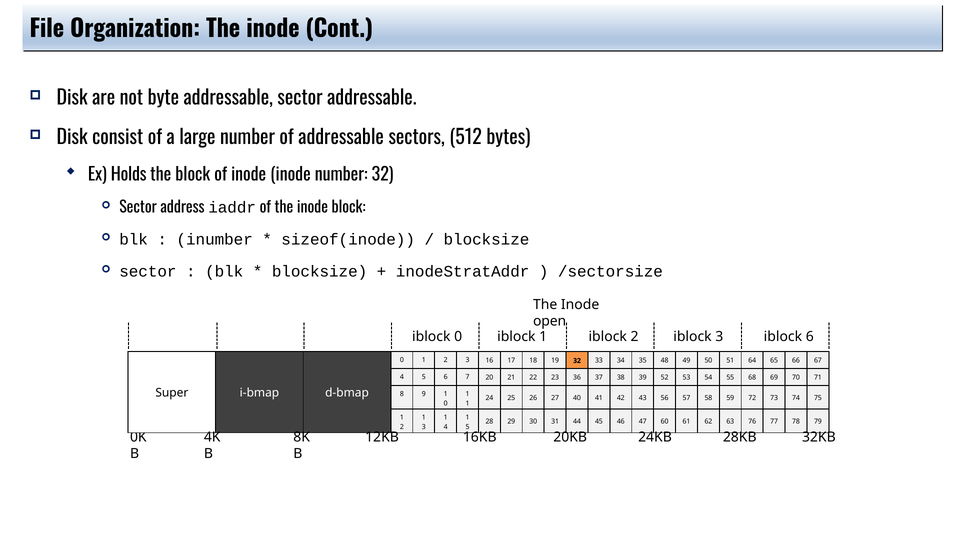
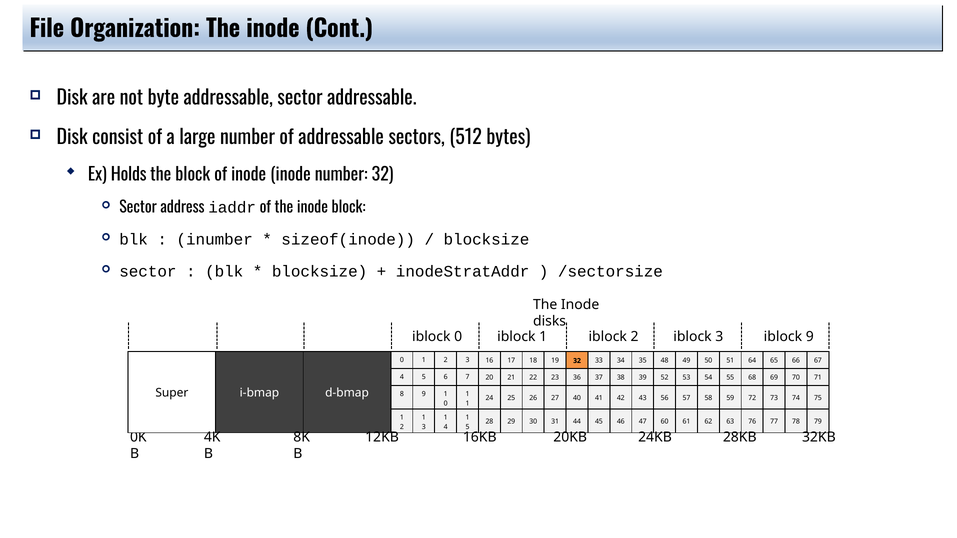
open: open -> disks
iblock 6: 6 -> 9
